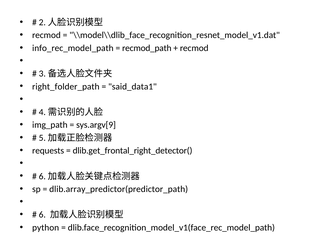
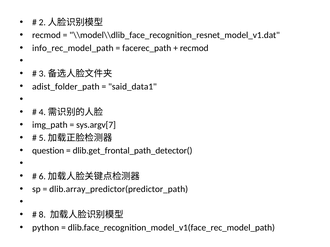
recmod_path: recmod_path -> facerec_path
right_folder_path: right_folder_path -> adist_folder_path
sys.argv[9: sys.argv[9 -> sys.argv[7
requests: requests -> question
dlib.get_frontal_right_detector(: dlib.get_frontal_right_detector( -> dlib.get_frontal_path_detector(
6: 6 -> 8
